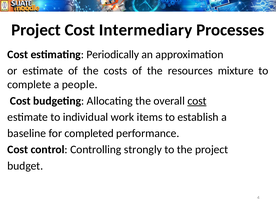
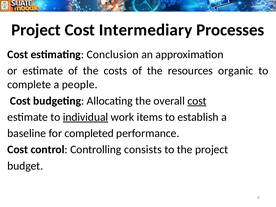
Periodically: Periodically -> Conclusion
mixture: mixture -> organic
individual underline: none -> present
strongly: strongly -> consists
